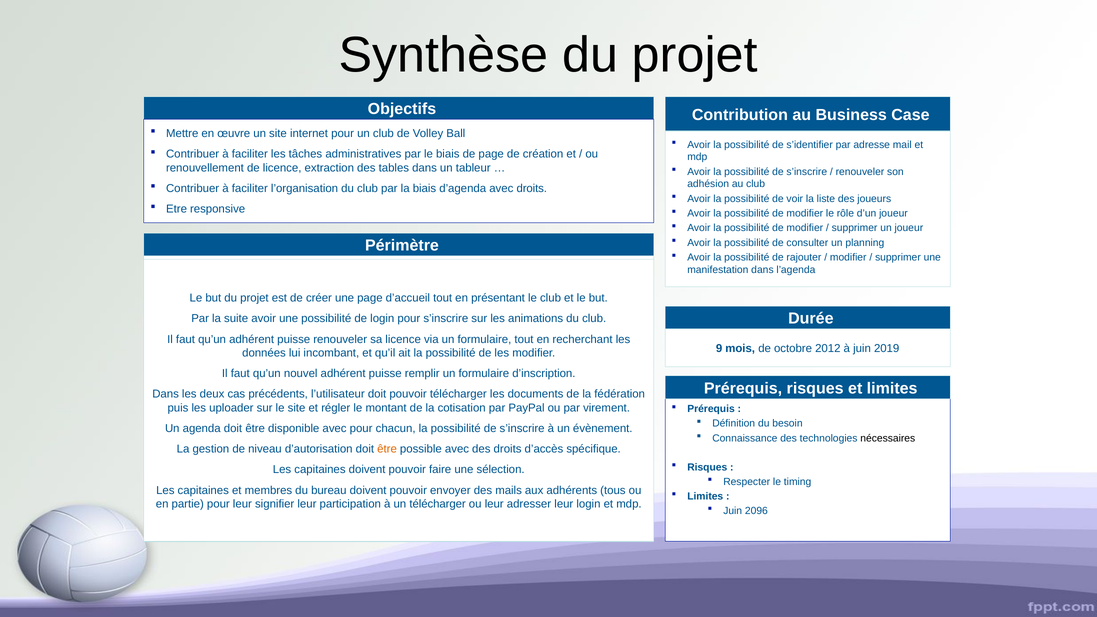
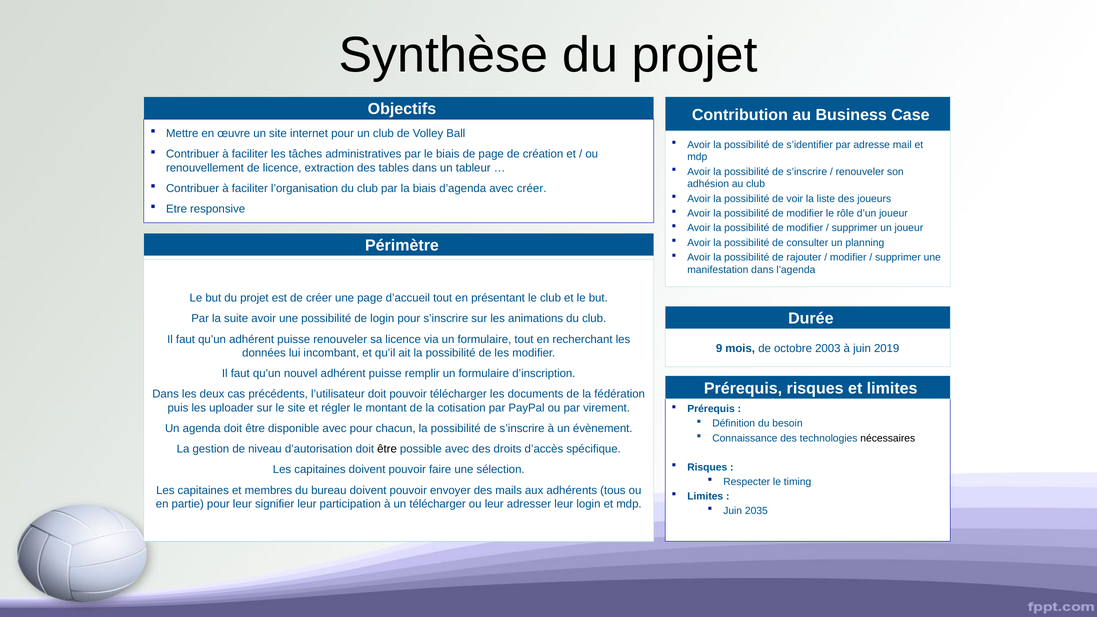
avec droits: droits -> créer
2012: 2012 -> 2003
être at (387, 449) colour: orange -> black
2096: 2096 -> 2035
